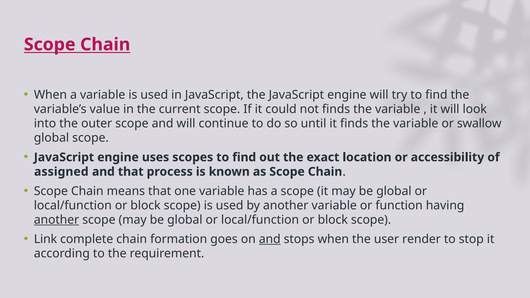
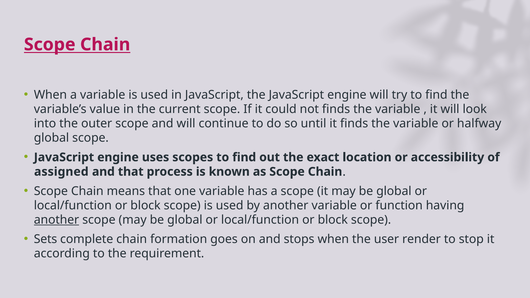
swallow: swallow -> halfway
Link: Link -> Sets
and at (270, 239) underline: present -> none
